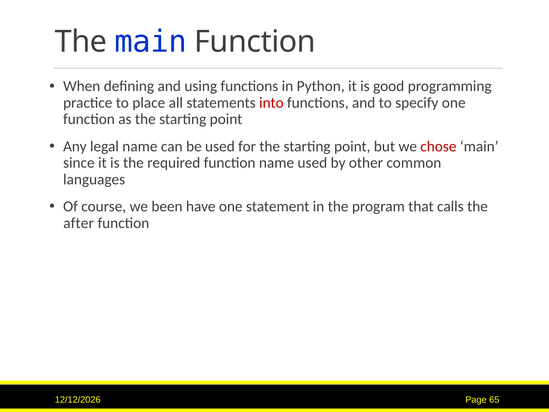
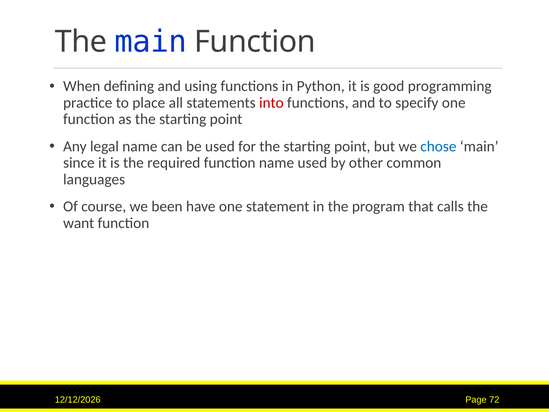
chose colour: red -> blue
after: after -> want
65: 65 -> 72
